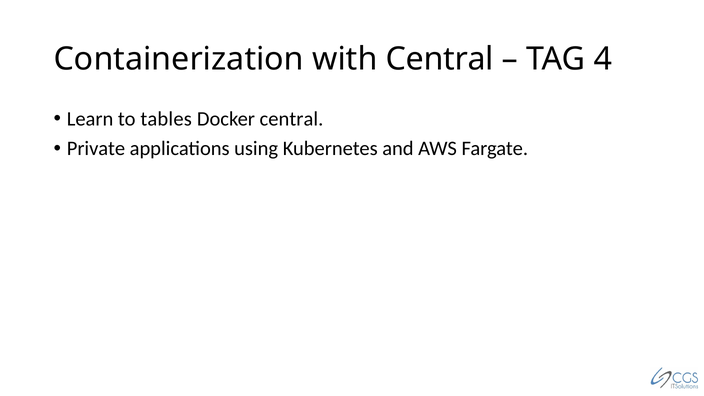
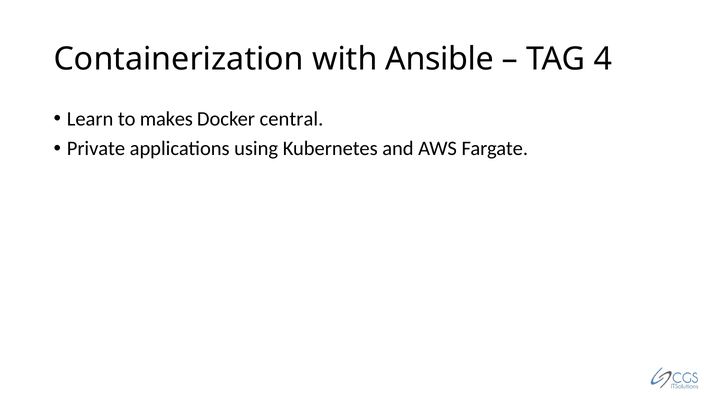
with Central: Central -> Ansible
tables: tables -> makes
